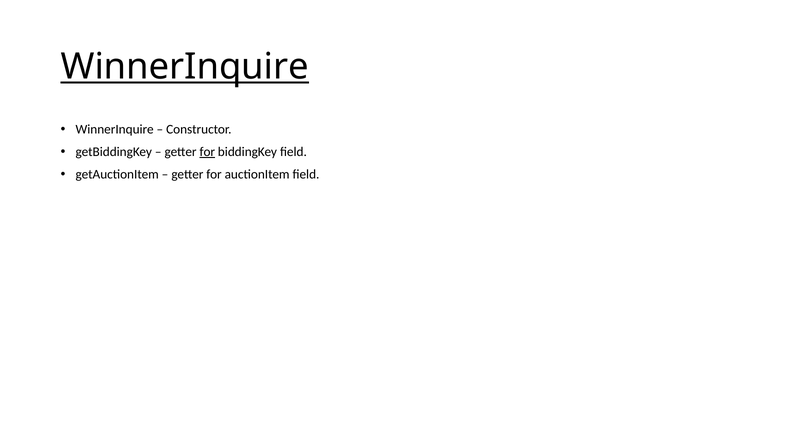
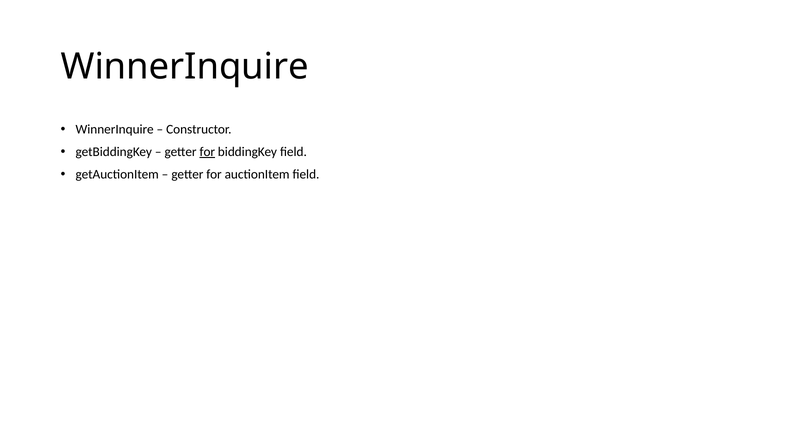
WinnerInquire at (185, 67) underline: present -> none
